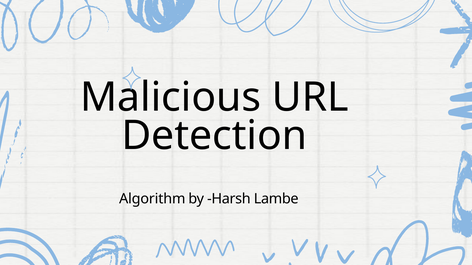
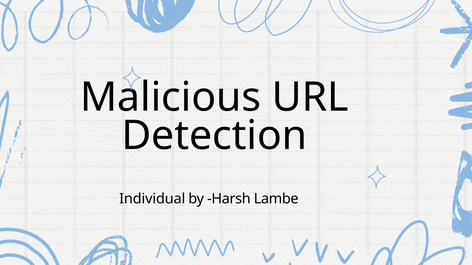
Algorithm: Algorithm -> Individual
